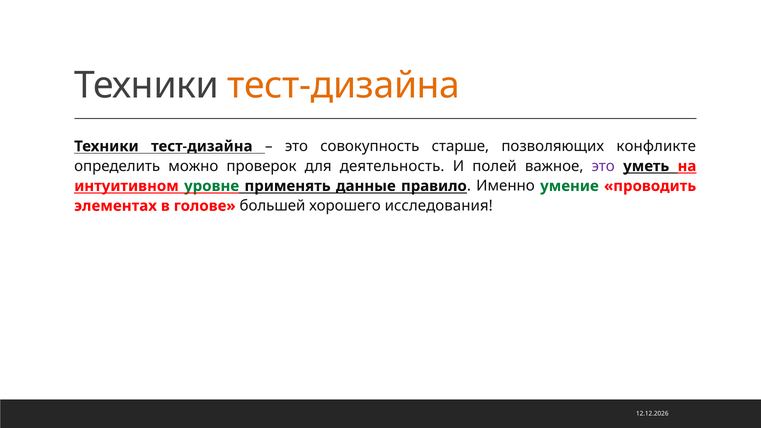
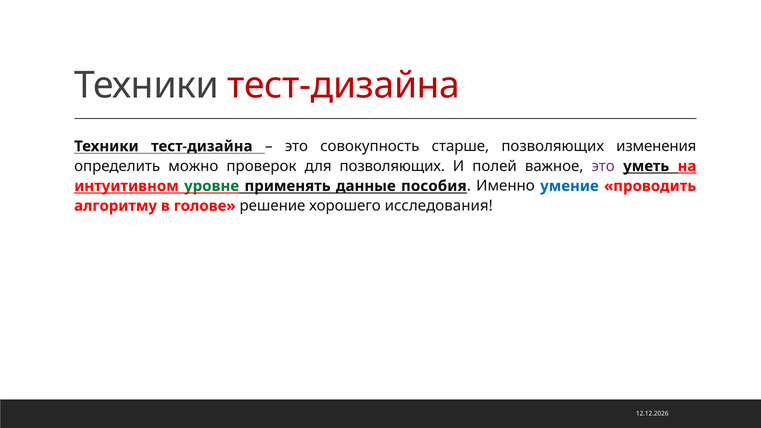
тест-дизайна at (344, 85) colour: orange -> red
конфликте: конфликте -> изменения
для деятельность: деятельность -> позволяющих
правило: правило -> пособия
умение colour: green -> blue
элементах: элементах -> алгоритму
большей: большей -> решение
